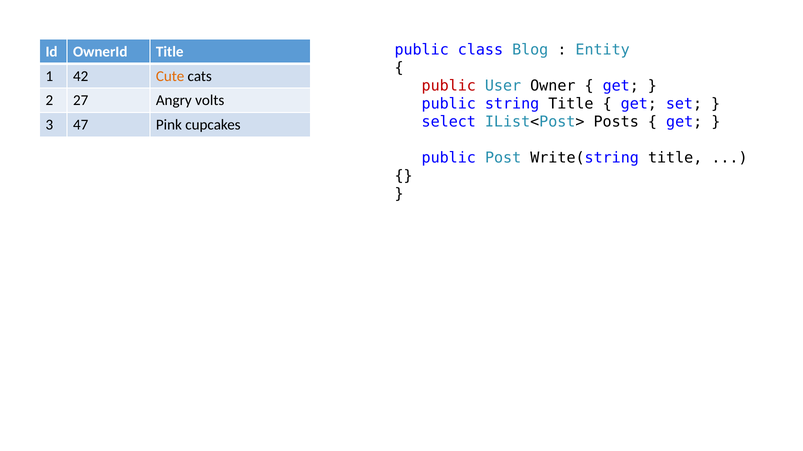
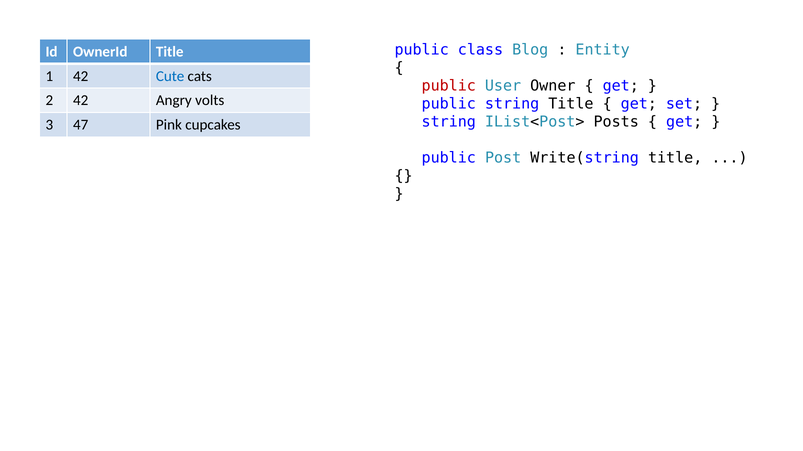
Cute colour: orange -> blue
2 27: 27 -> 42
select at (449, 122): select -> string
